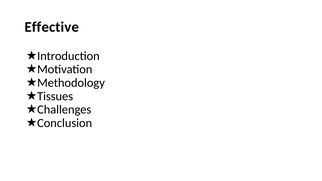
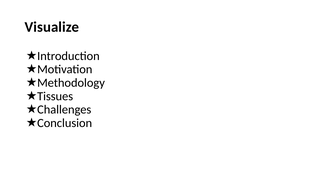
Effective: Effective -> Visualize
